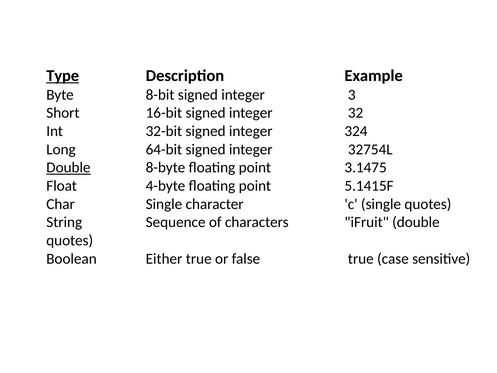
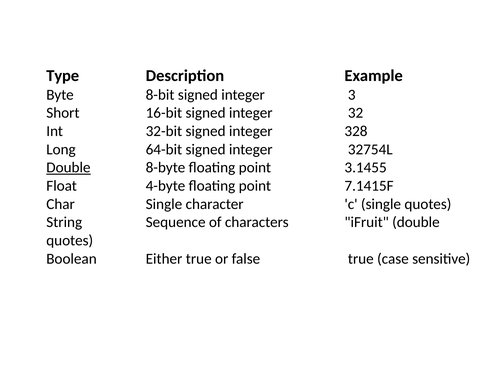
Type underline: present -> none
324: 324 -> 328
3.1475: 3.1475 -> 3.1455
5.1415F: 5.1415F -> 7.1415F
